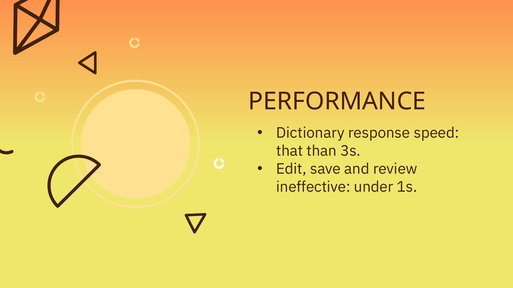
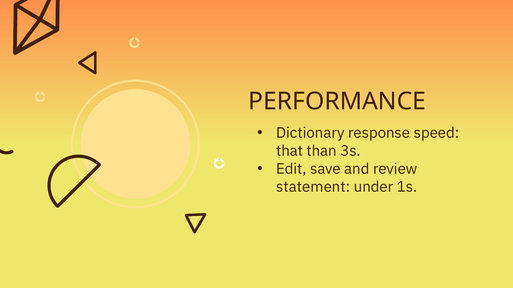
ineffective: ineffective -> statement
